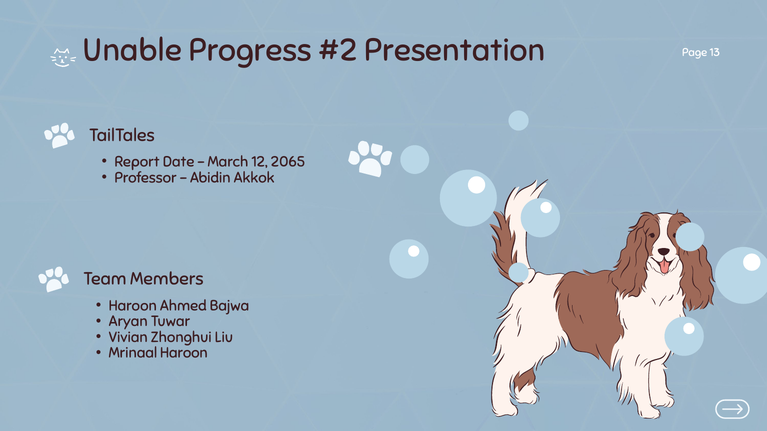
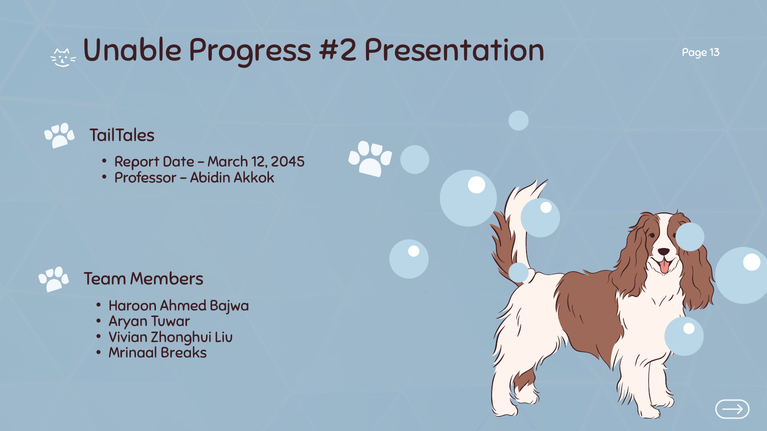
2065: 2065 -> 2045
Mrinaal Haroon: Haroon -> Breaks
